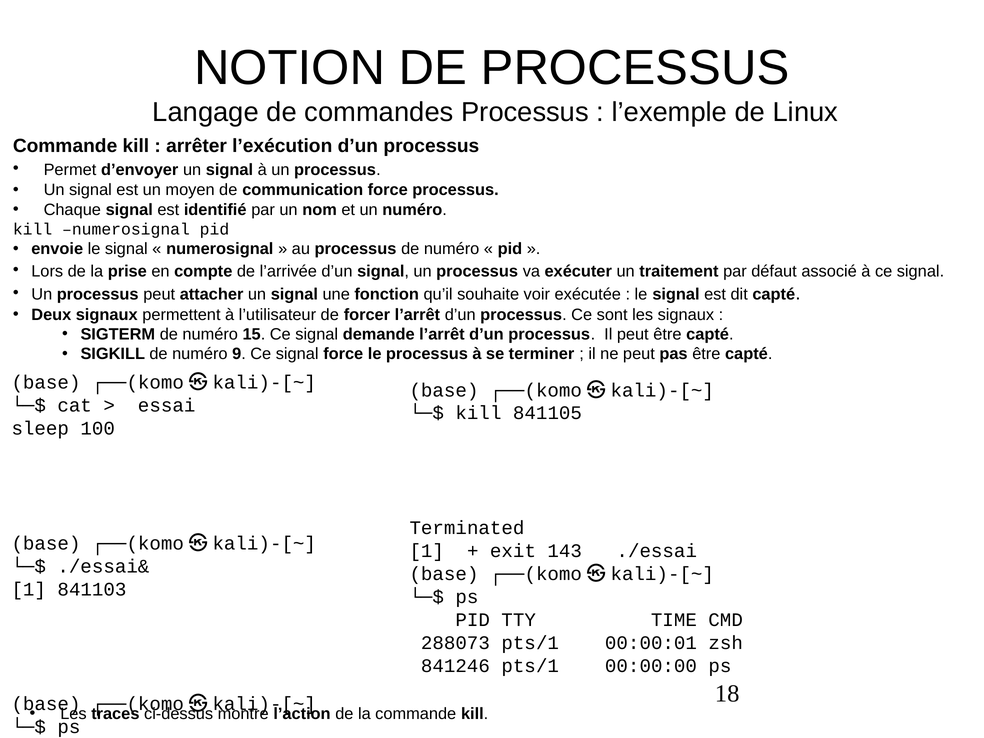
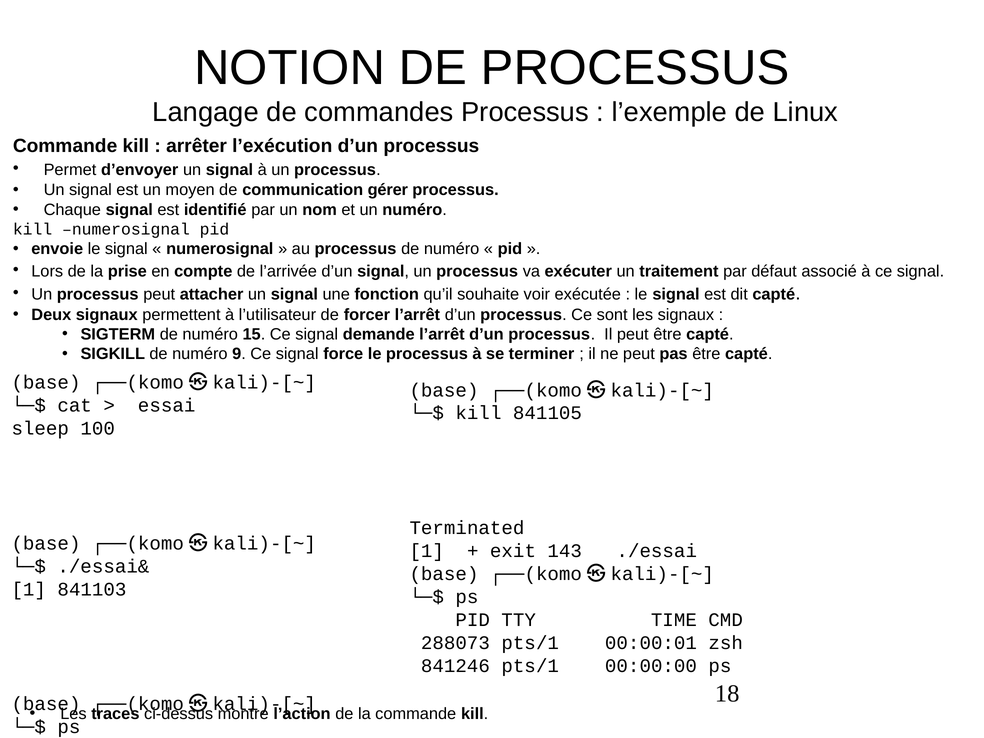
communication force: force -> gérer
